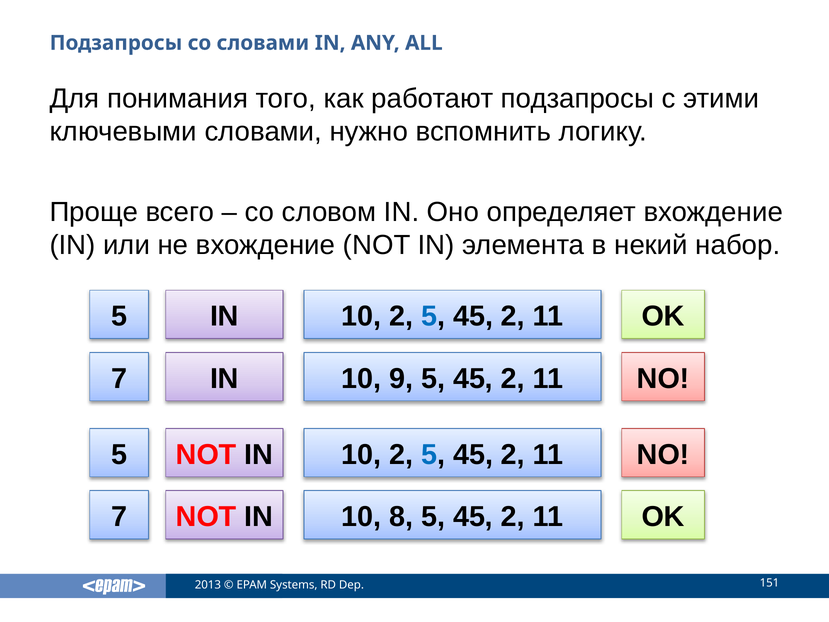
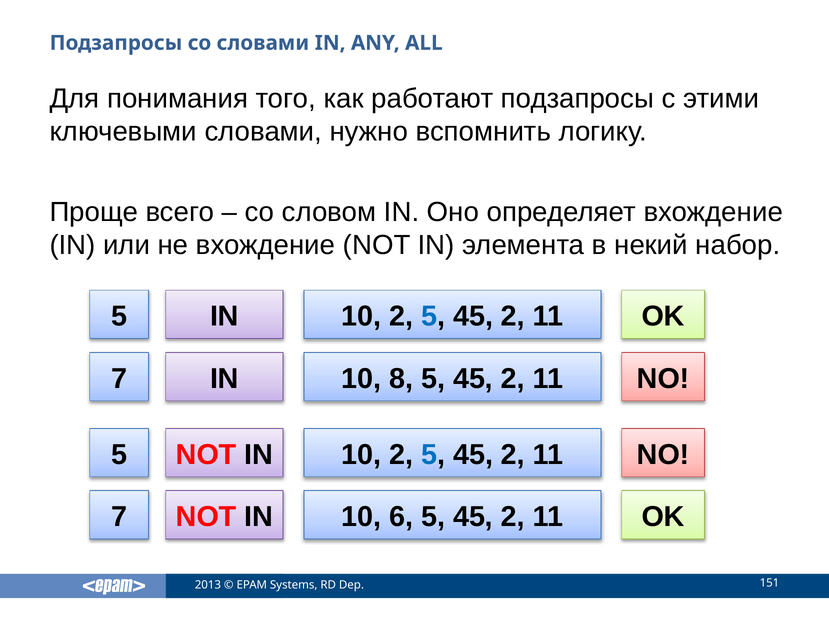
9: 9 -> 8
8: 8 -> 6
